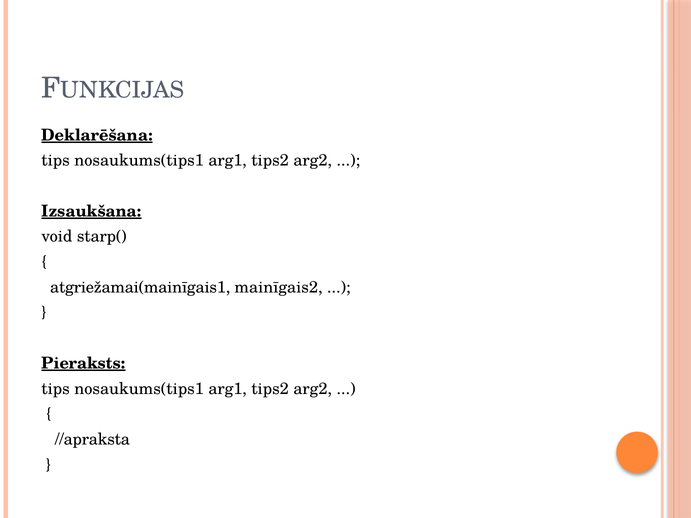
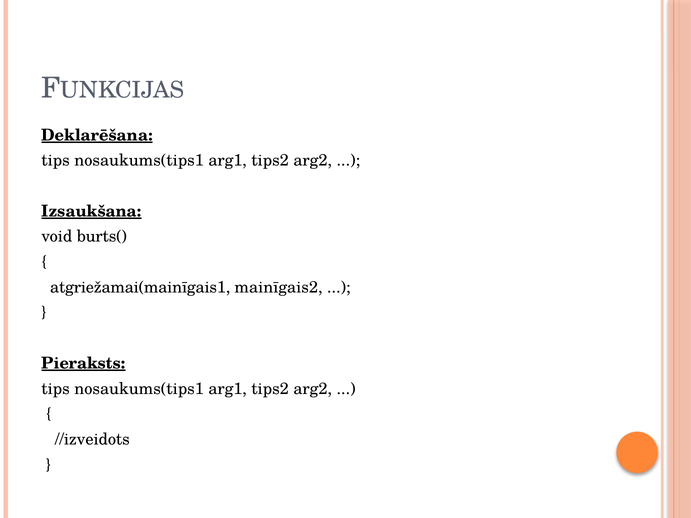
starp(: starp( -> burts(
//apraksta: //apraksta -> //izveidots
